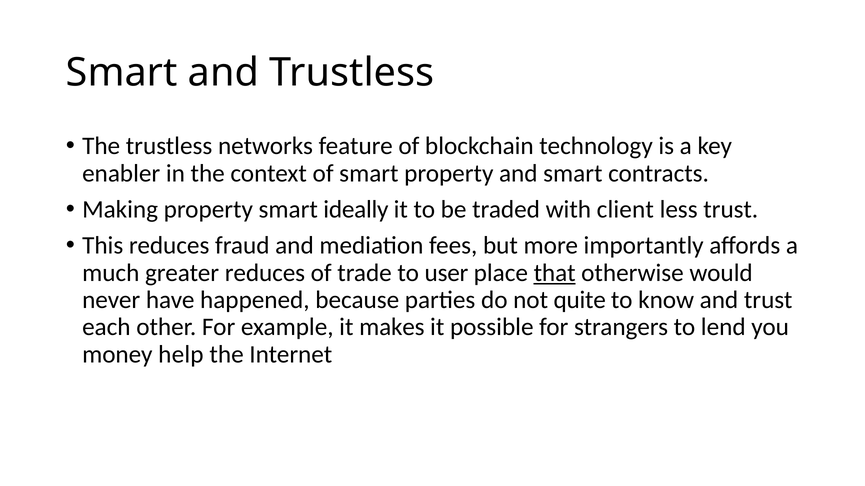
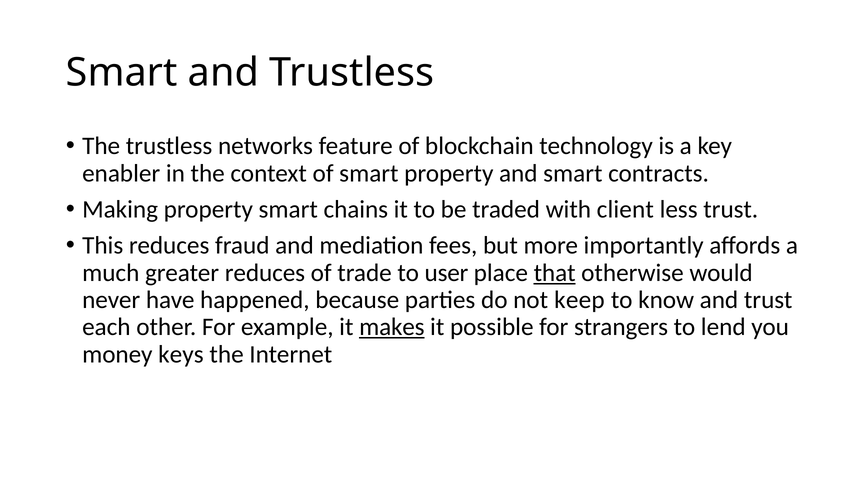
ideally: ideally -> chains
quite: quite -> keep
makes underline: none -> present
help: help -> keys
